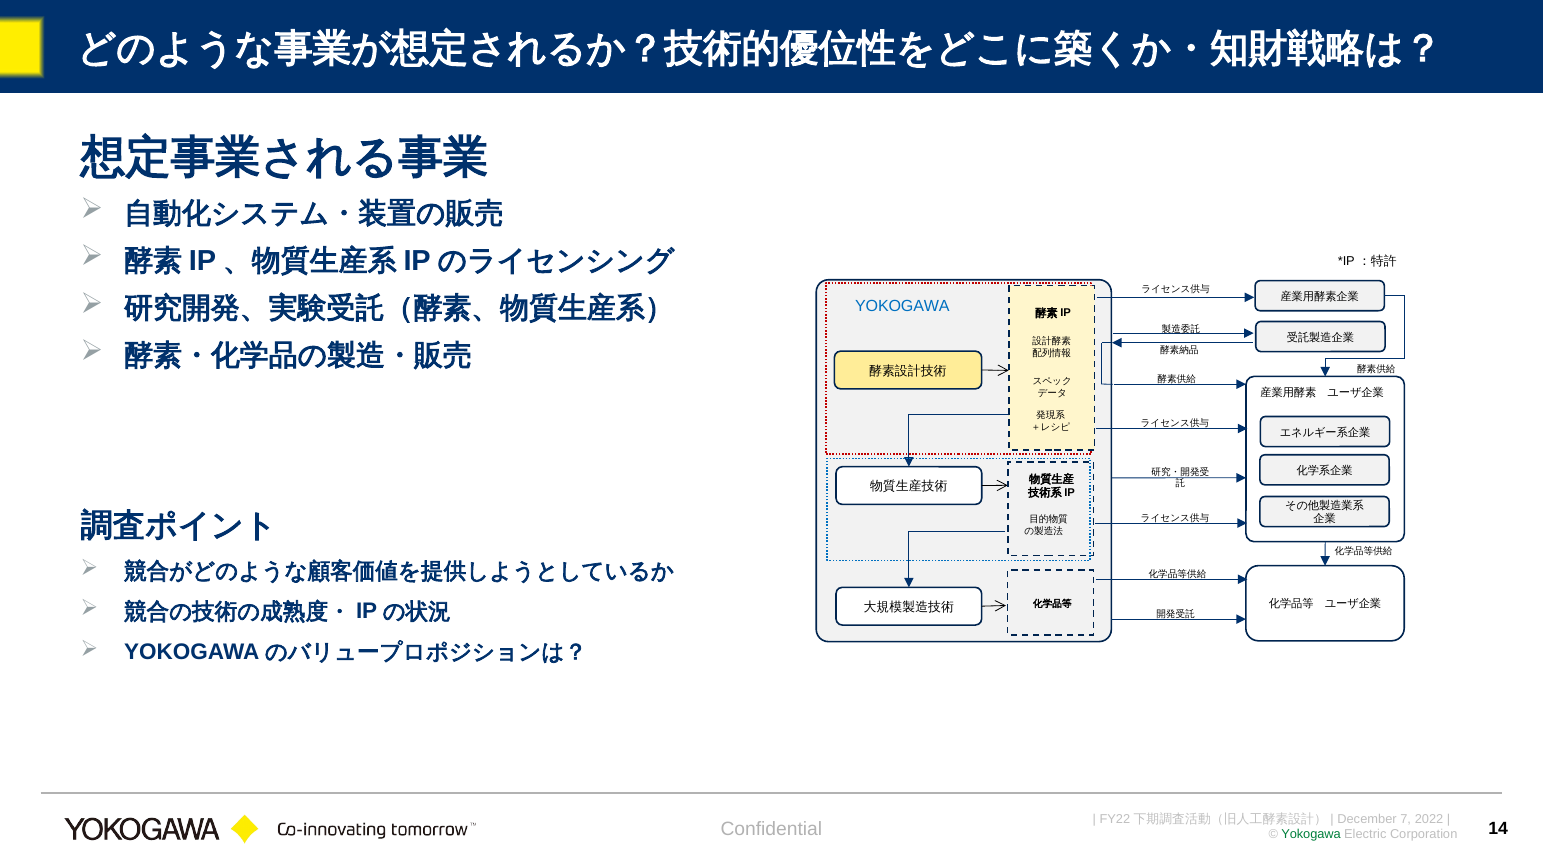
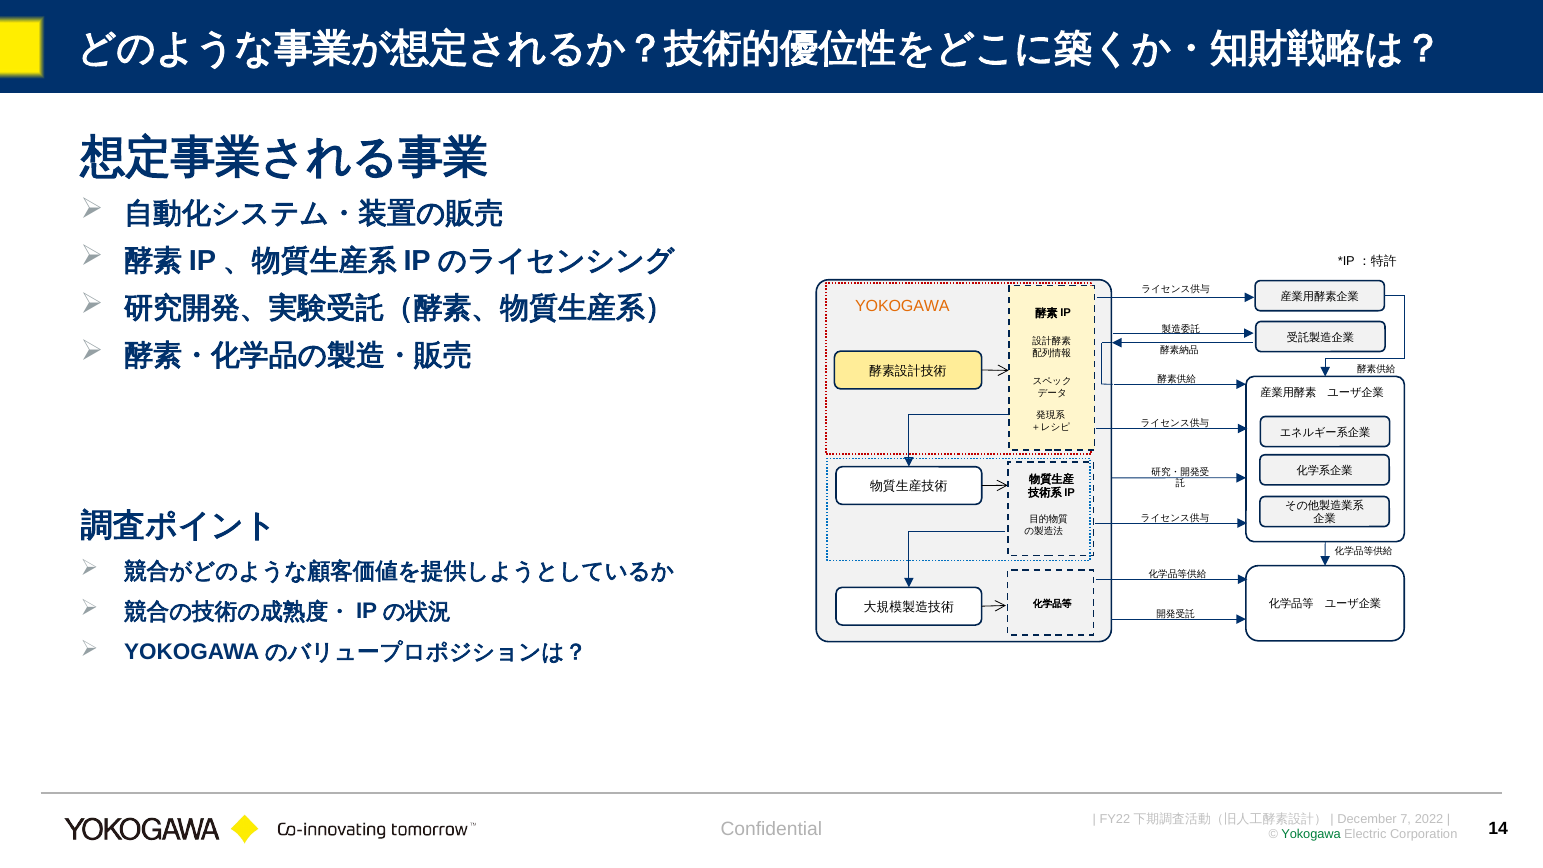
YOKOGAWA at (902, 307) colour: blue -> orange
